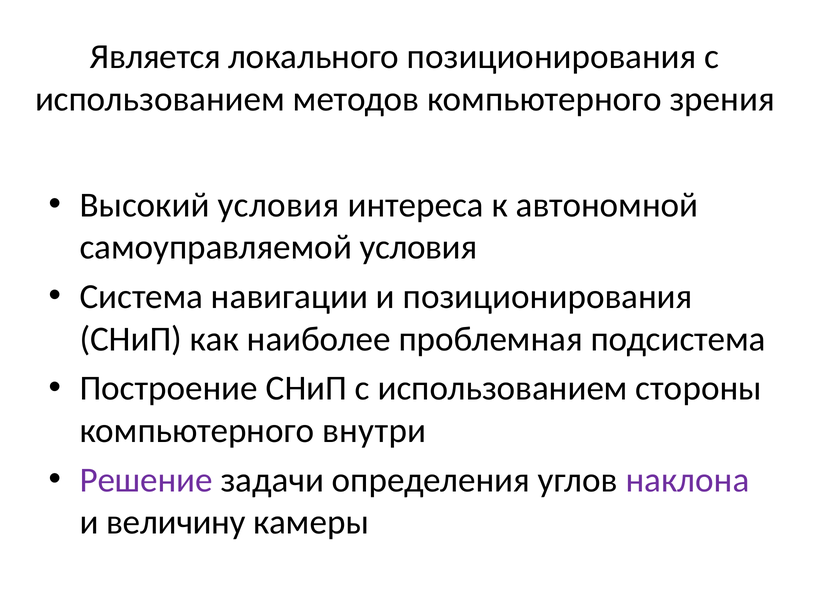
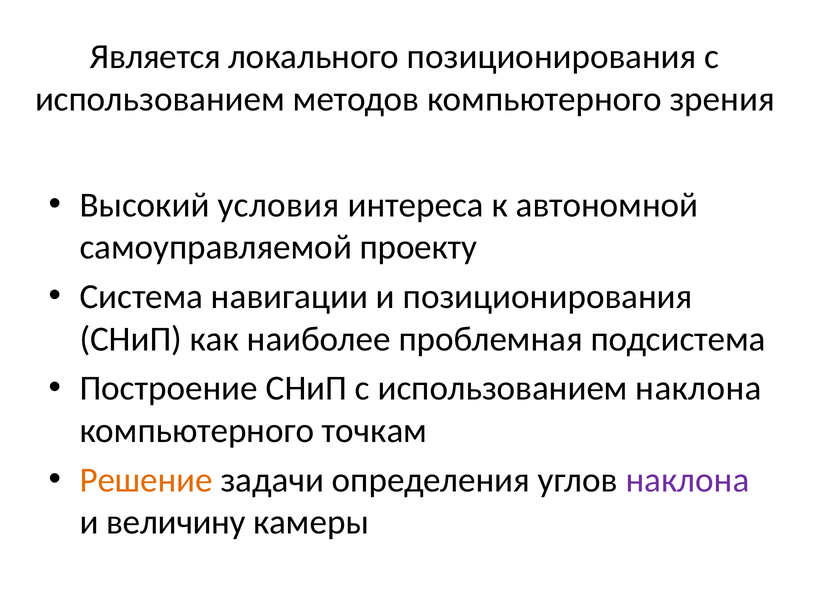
самоуправляемой условия: условия -> проекту
использованием стороны: стороны -> наклона
внутри: внутри -> точкам
Решение colour: purple -> orange
